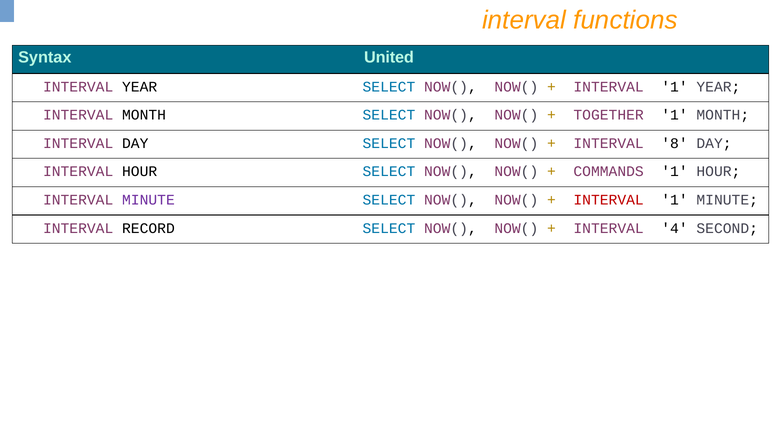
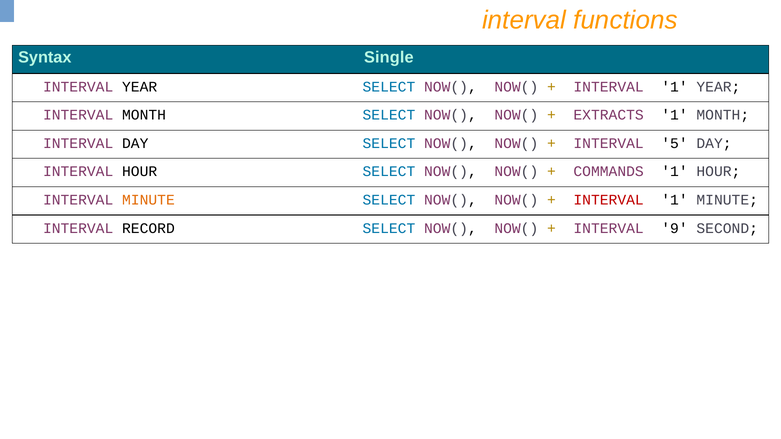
United: United -> Single
TOGETHER: TOGETHER -> EXTRACTS
8: 8 -> 5
MINUTE at (148, 200) colour: purple -> orange
4: 4 -> 9
